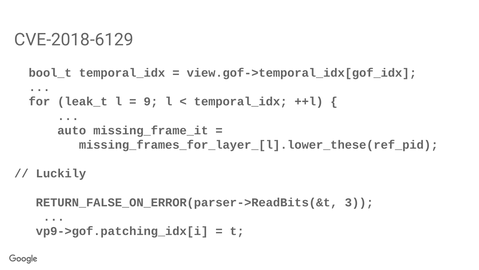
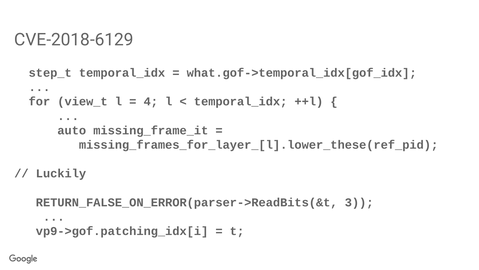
bool_t: bool_t -> step_t
view.gof->temporal_idx[gof_idx: view.gof->temporal_idx[gof_idx -> what.gof->temporal_idx[gof_idx
leak_t: leak_t -> view_t
9: 9 -> 4
